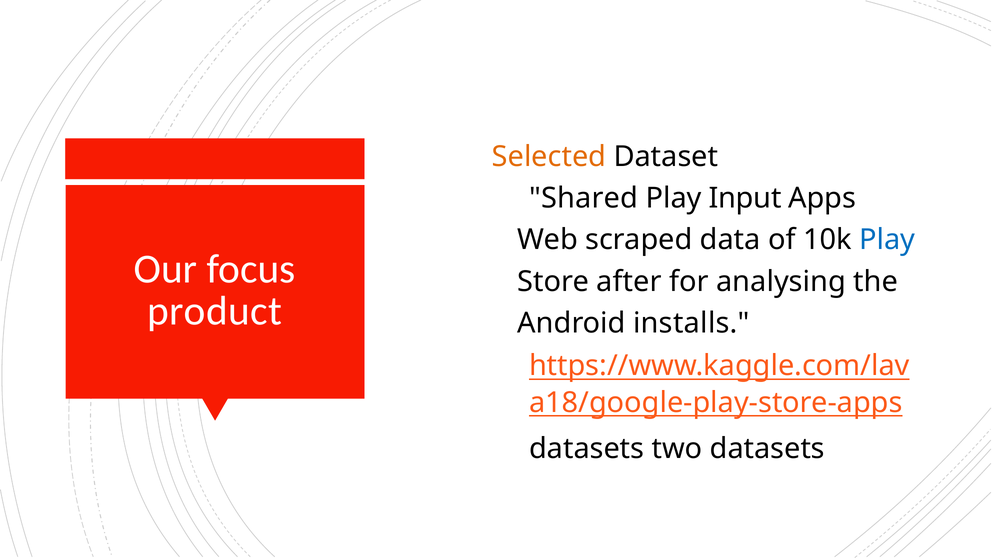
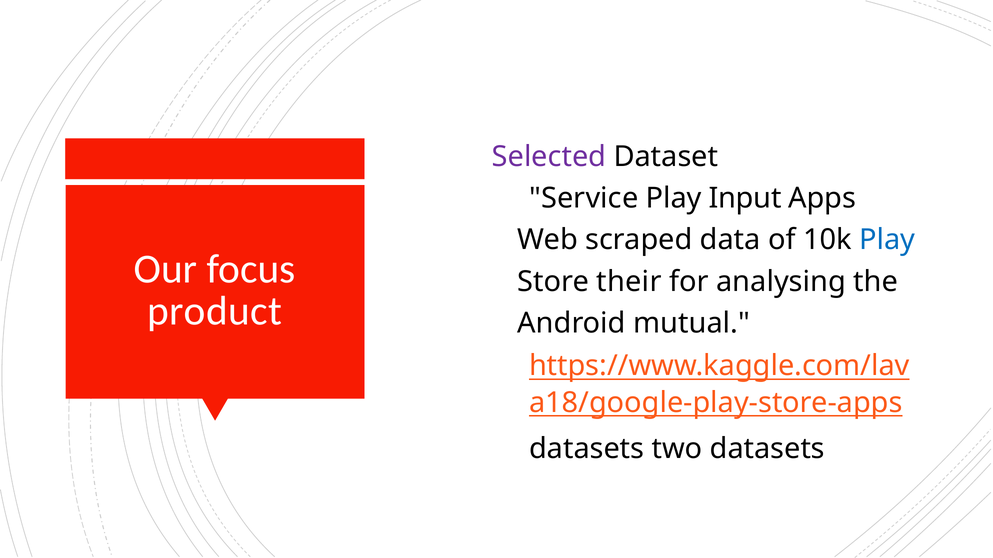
Selected colour: orange -> purple
Shared: Shared -> Service
after: after -> their
installs: installs -> mutual
